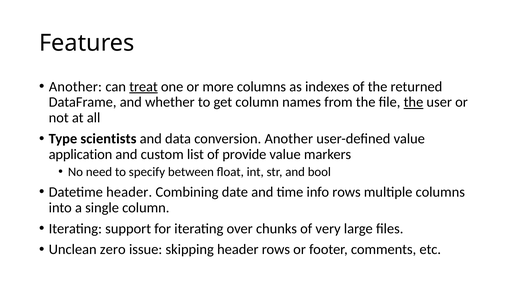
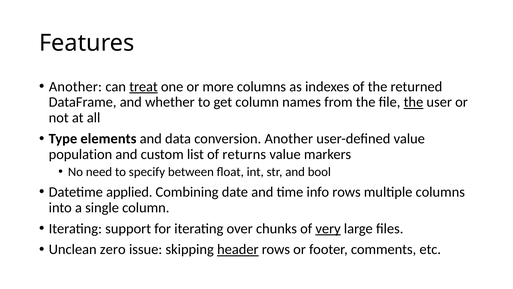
scientists: scientists -> elements
application: application -> population
provide: provide -> returns
Datetime header: header -> applied
very underline: none -> present
header at (238, 249) underline: none -> present
